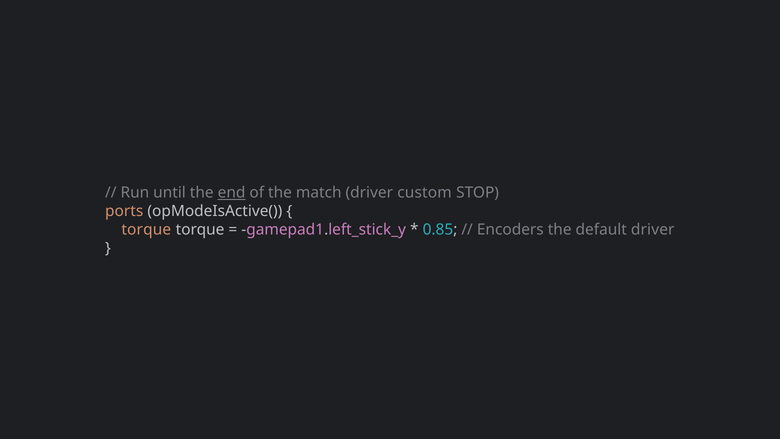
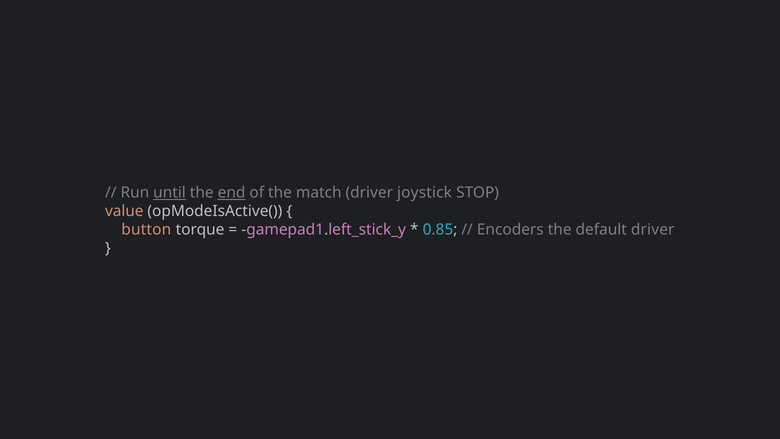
until underline: none -> present
custom: custom -> joystick
ports: ports -> value
torque at (146, 230): torque -> button
